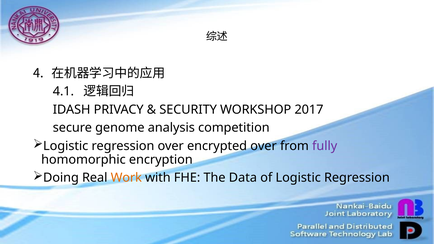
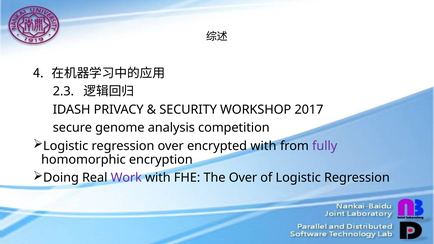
4.1: 4.1 -> 2.3
encrypted over: over -> with
Work colour: orange -> purple
The Data: Data -> Over
